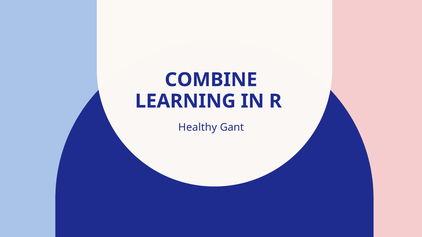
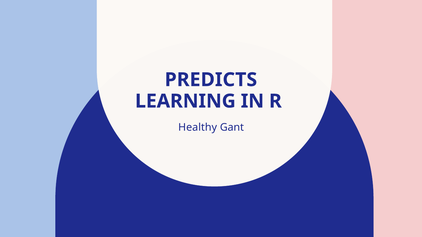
COMBINE: COMBINE -> PREDICTS
